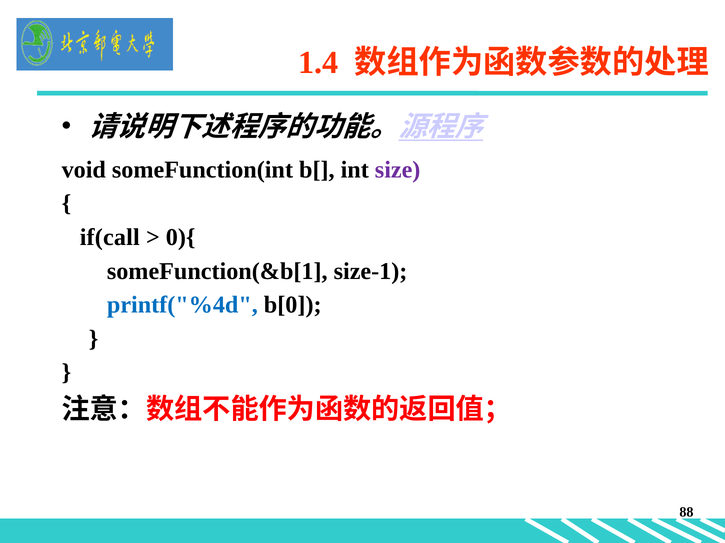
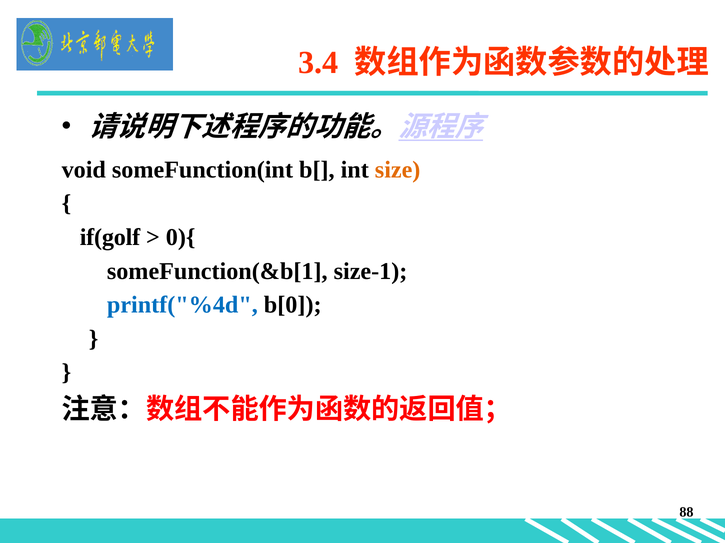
1.4: 1.4 -> 3.4
size colour: purple -> orange
if(call: if(call -> if(golf
